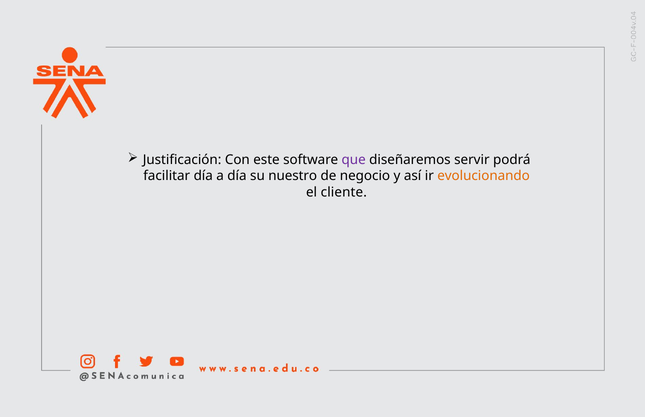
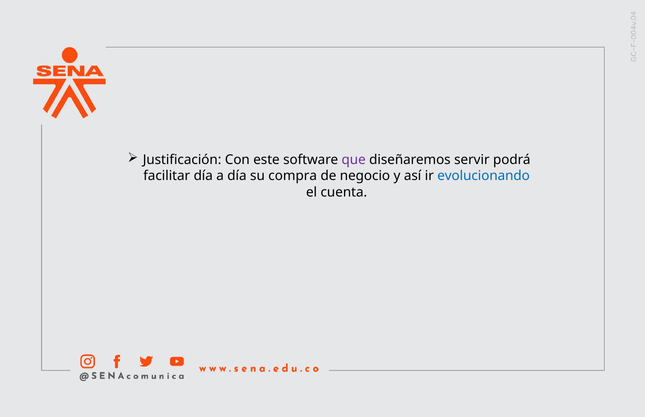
nuestro: nuestro -> compra
evolucionando colour: orange -> blue
cliente: cliente -> cuenta
